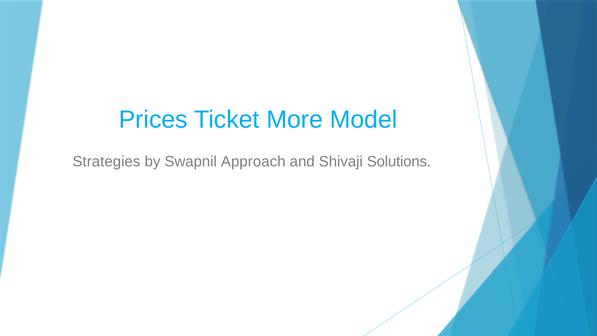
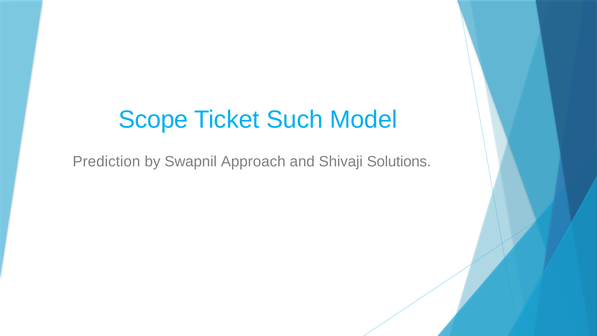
Prices: Prices -> Scope
More: More -> Such
Strategies: Strategies -> Prediction
